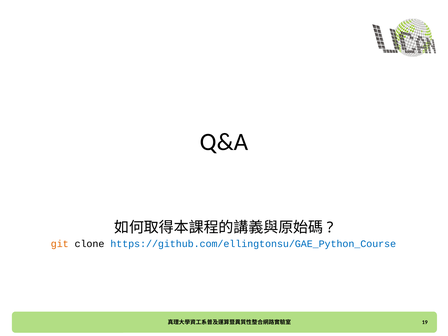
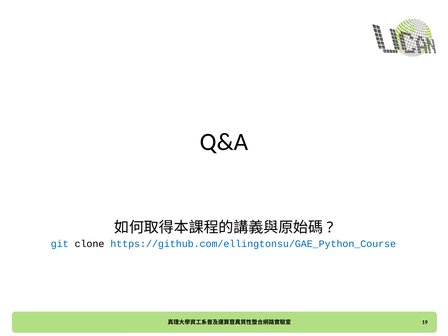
git colour: orange -> blue
